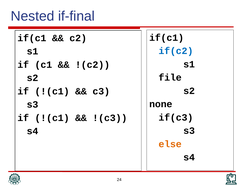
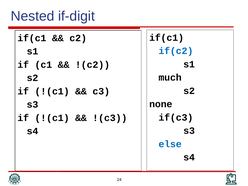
if-final: if-final -> if-digit
file: file -> much
else colour: orange -> blue
